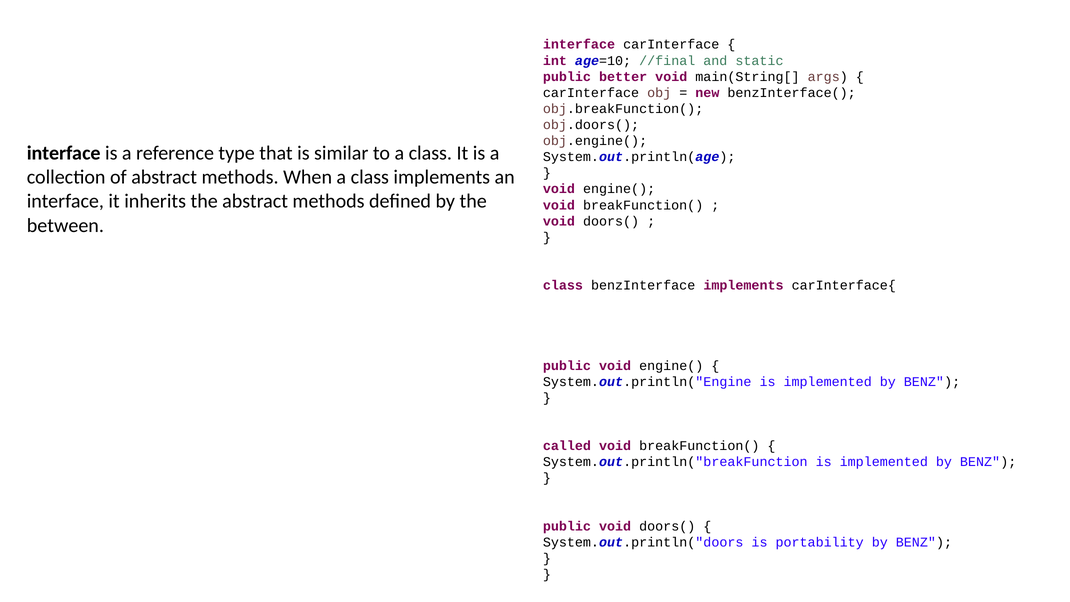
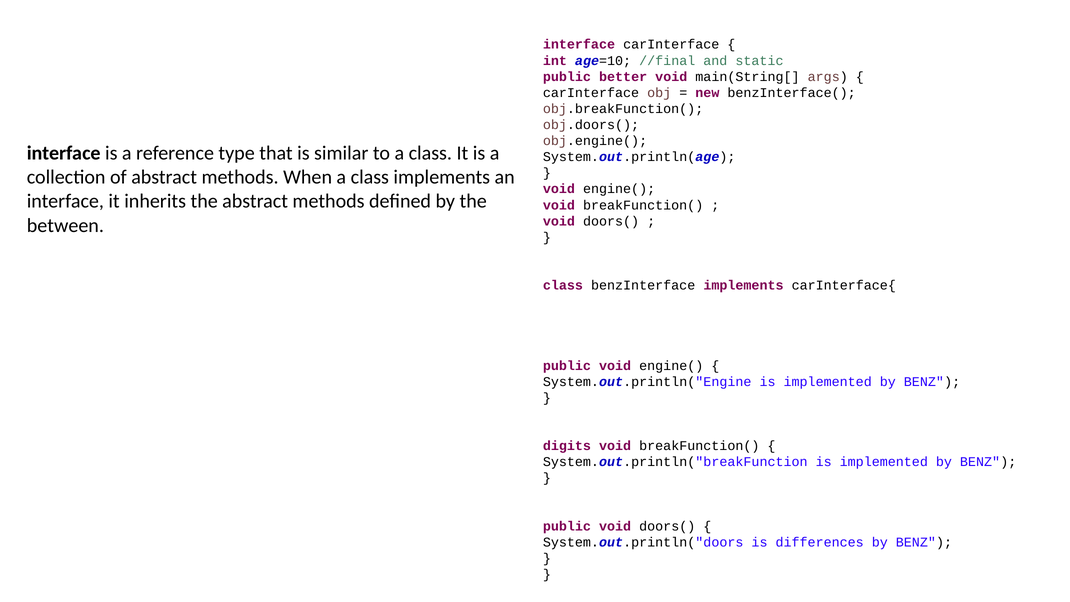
called: called -> digits
portability: portability -> differences
